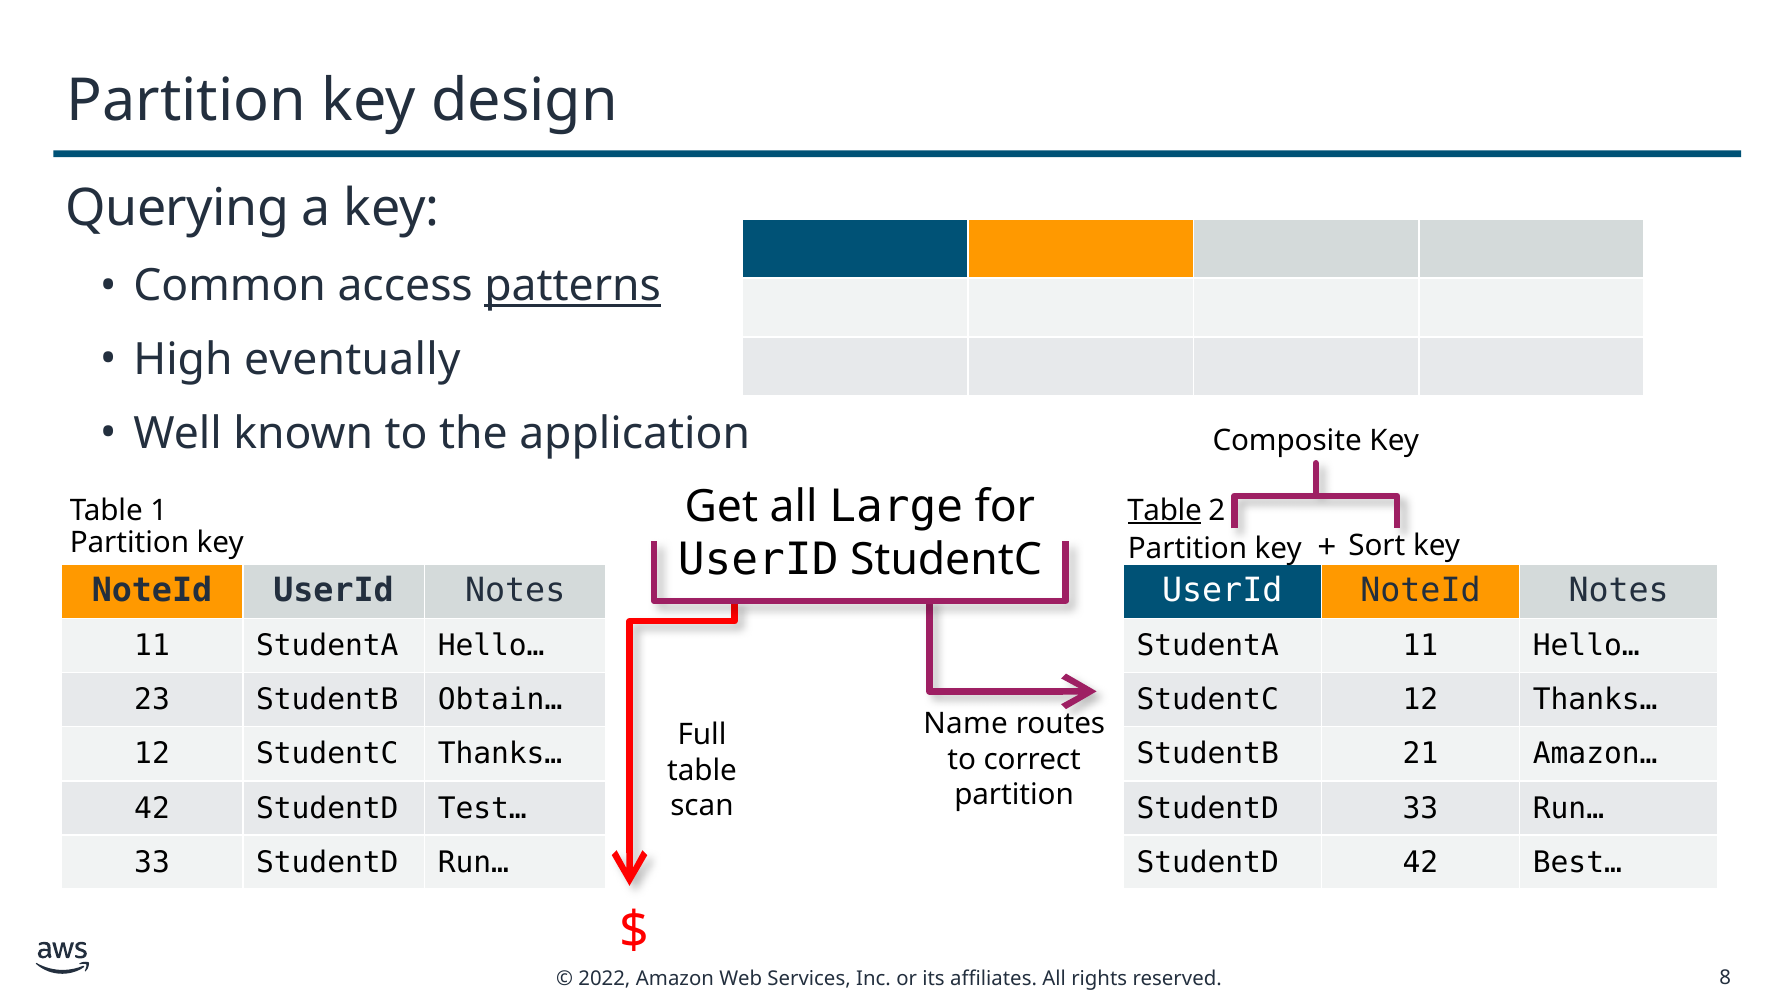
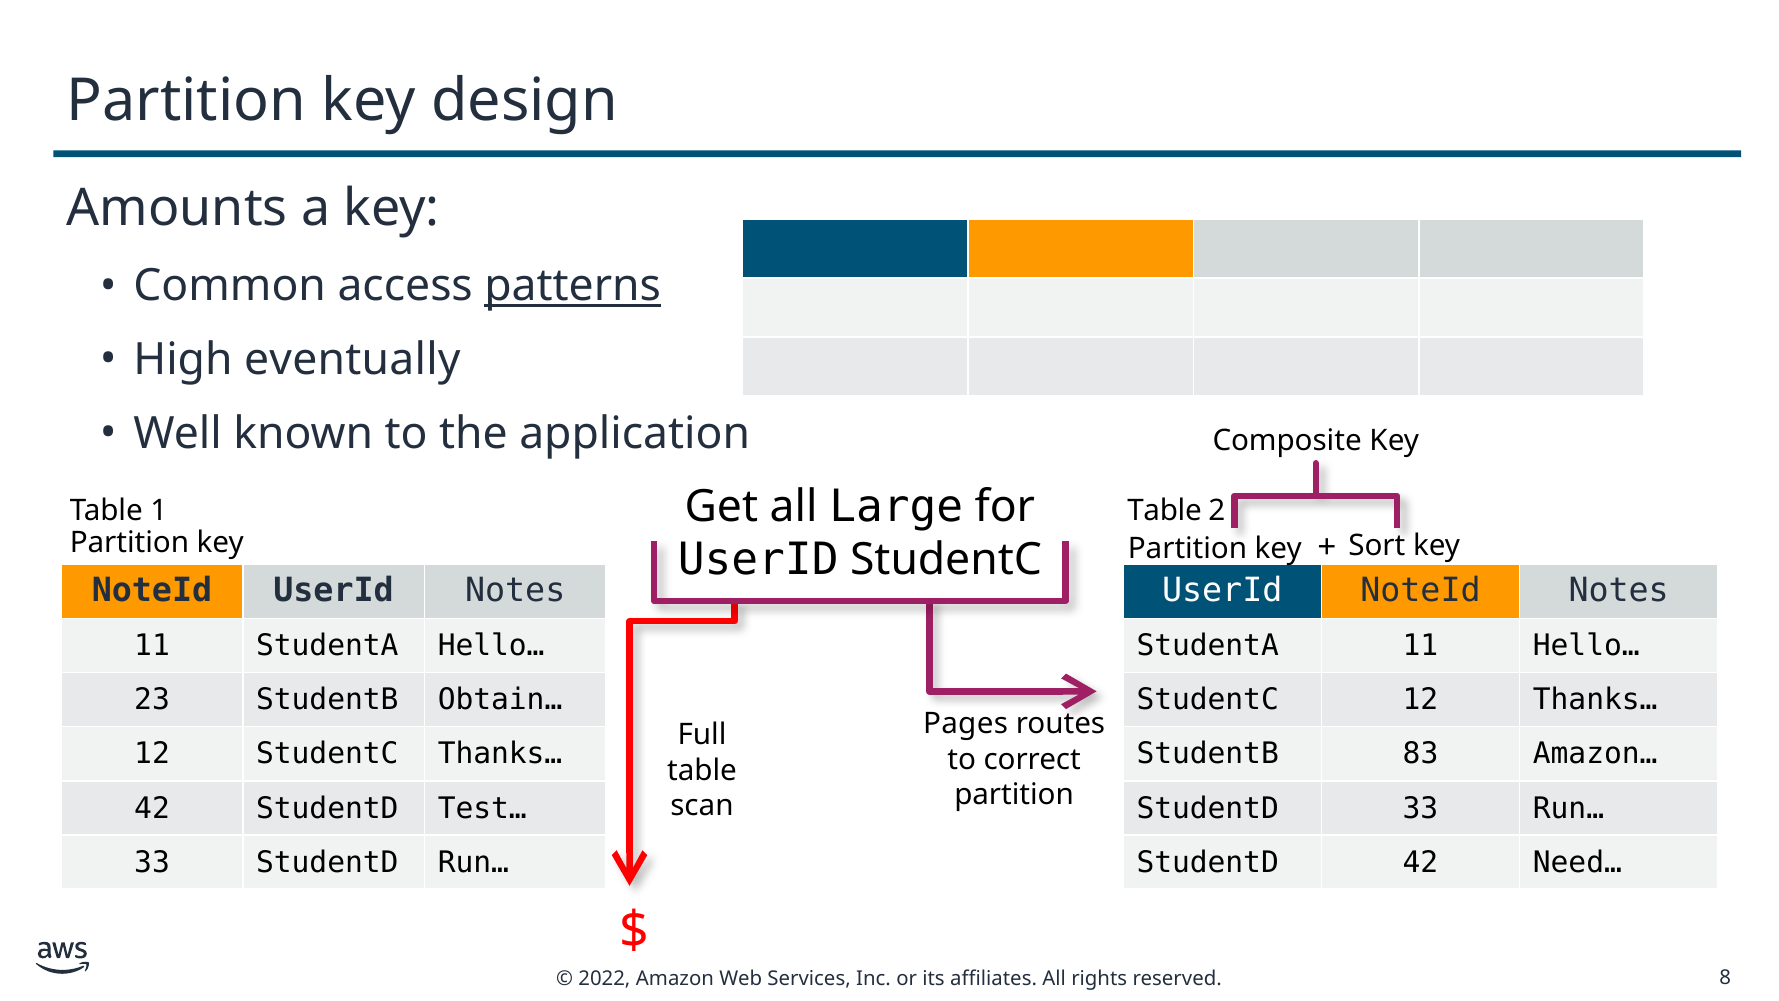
Querying: Querying -> Amounts
Table at (1165, 510) underline: present -> none
Name: Name -> Pages
21: 21 -> 83
Best…: Best… -> Need…
